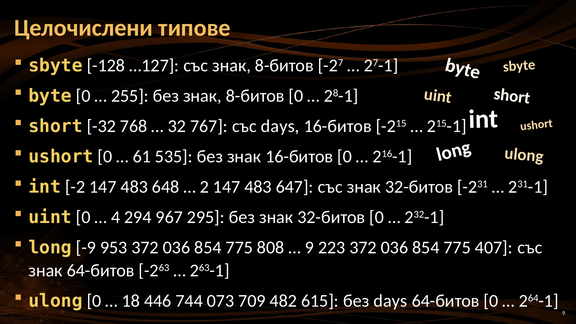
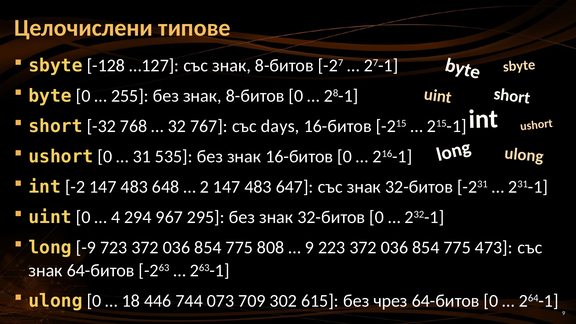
61: 61 -> 31
953: 953 -> 723
407: 407 -> 473
482: 482 -> 302
без days: days -> чрез
